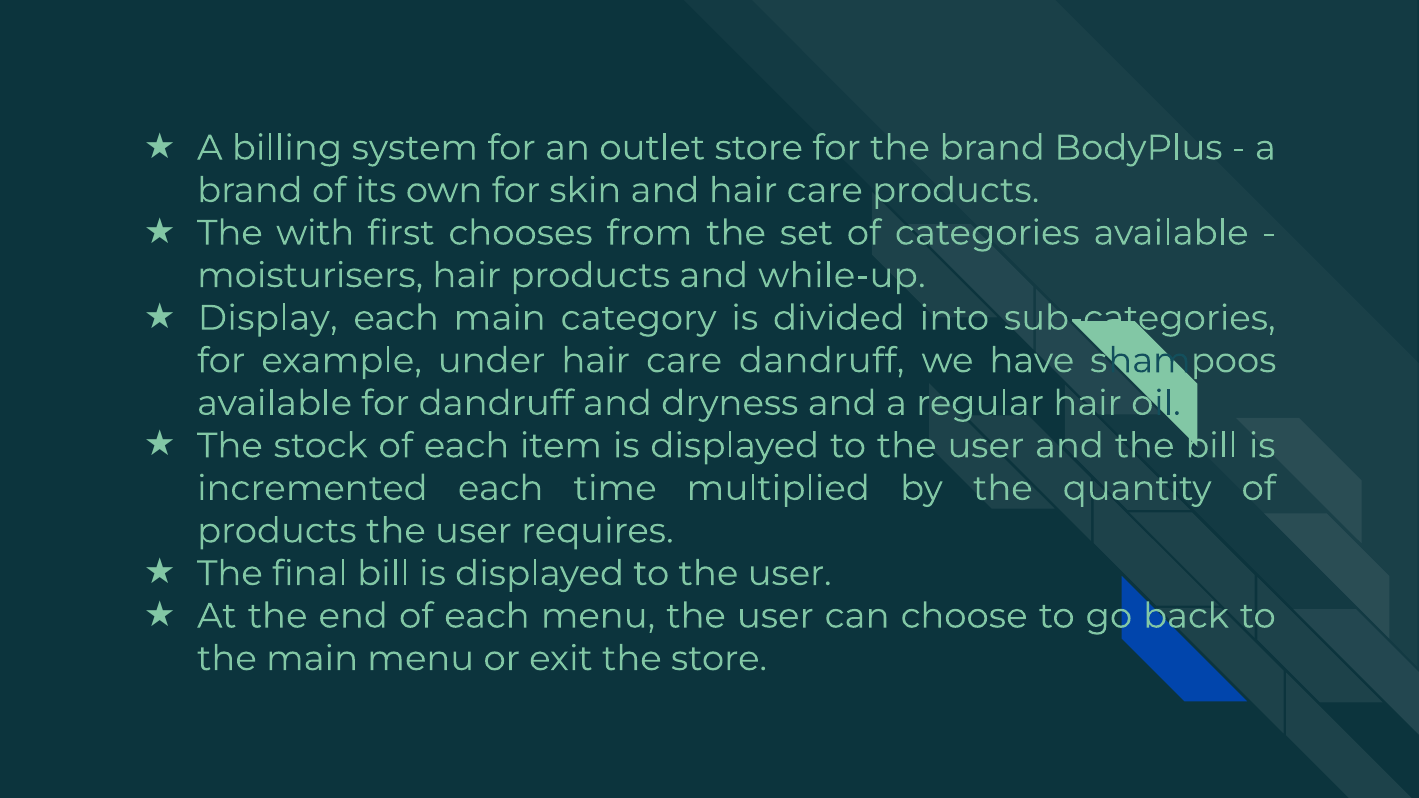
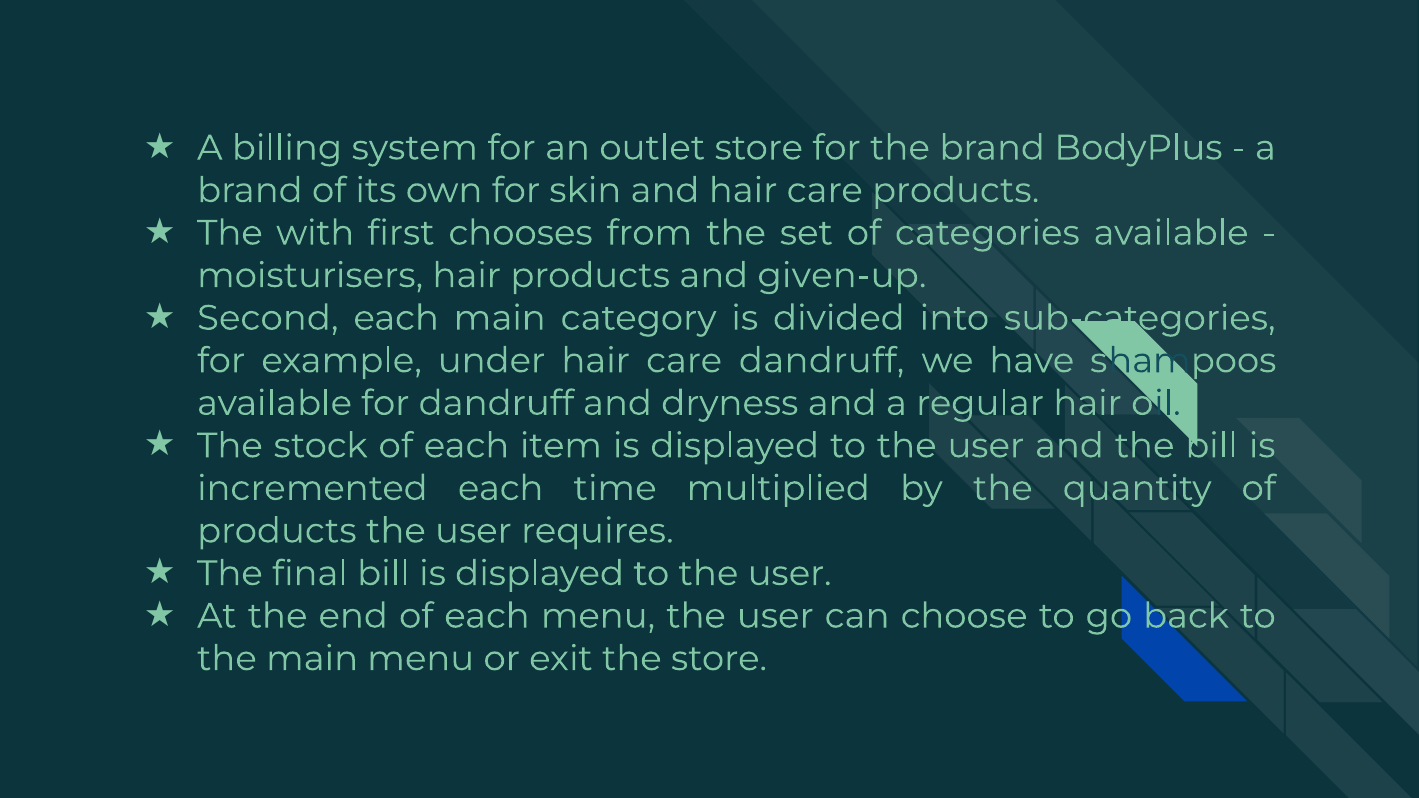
while-up: while-up -> given-up
Display: Display -> Second
